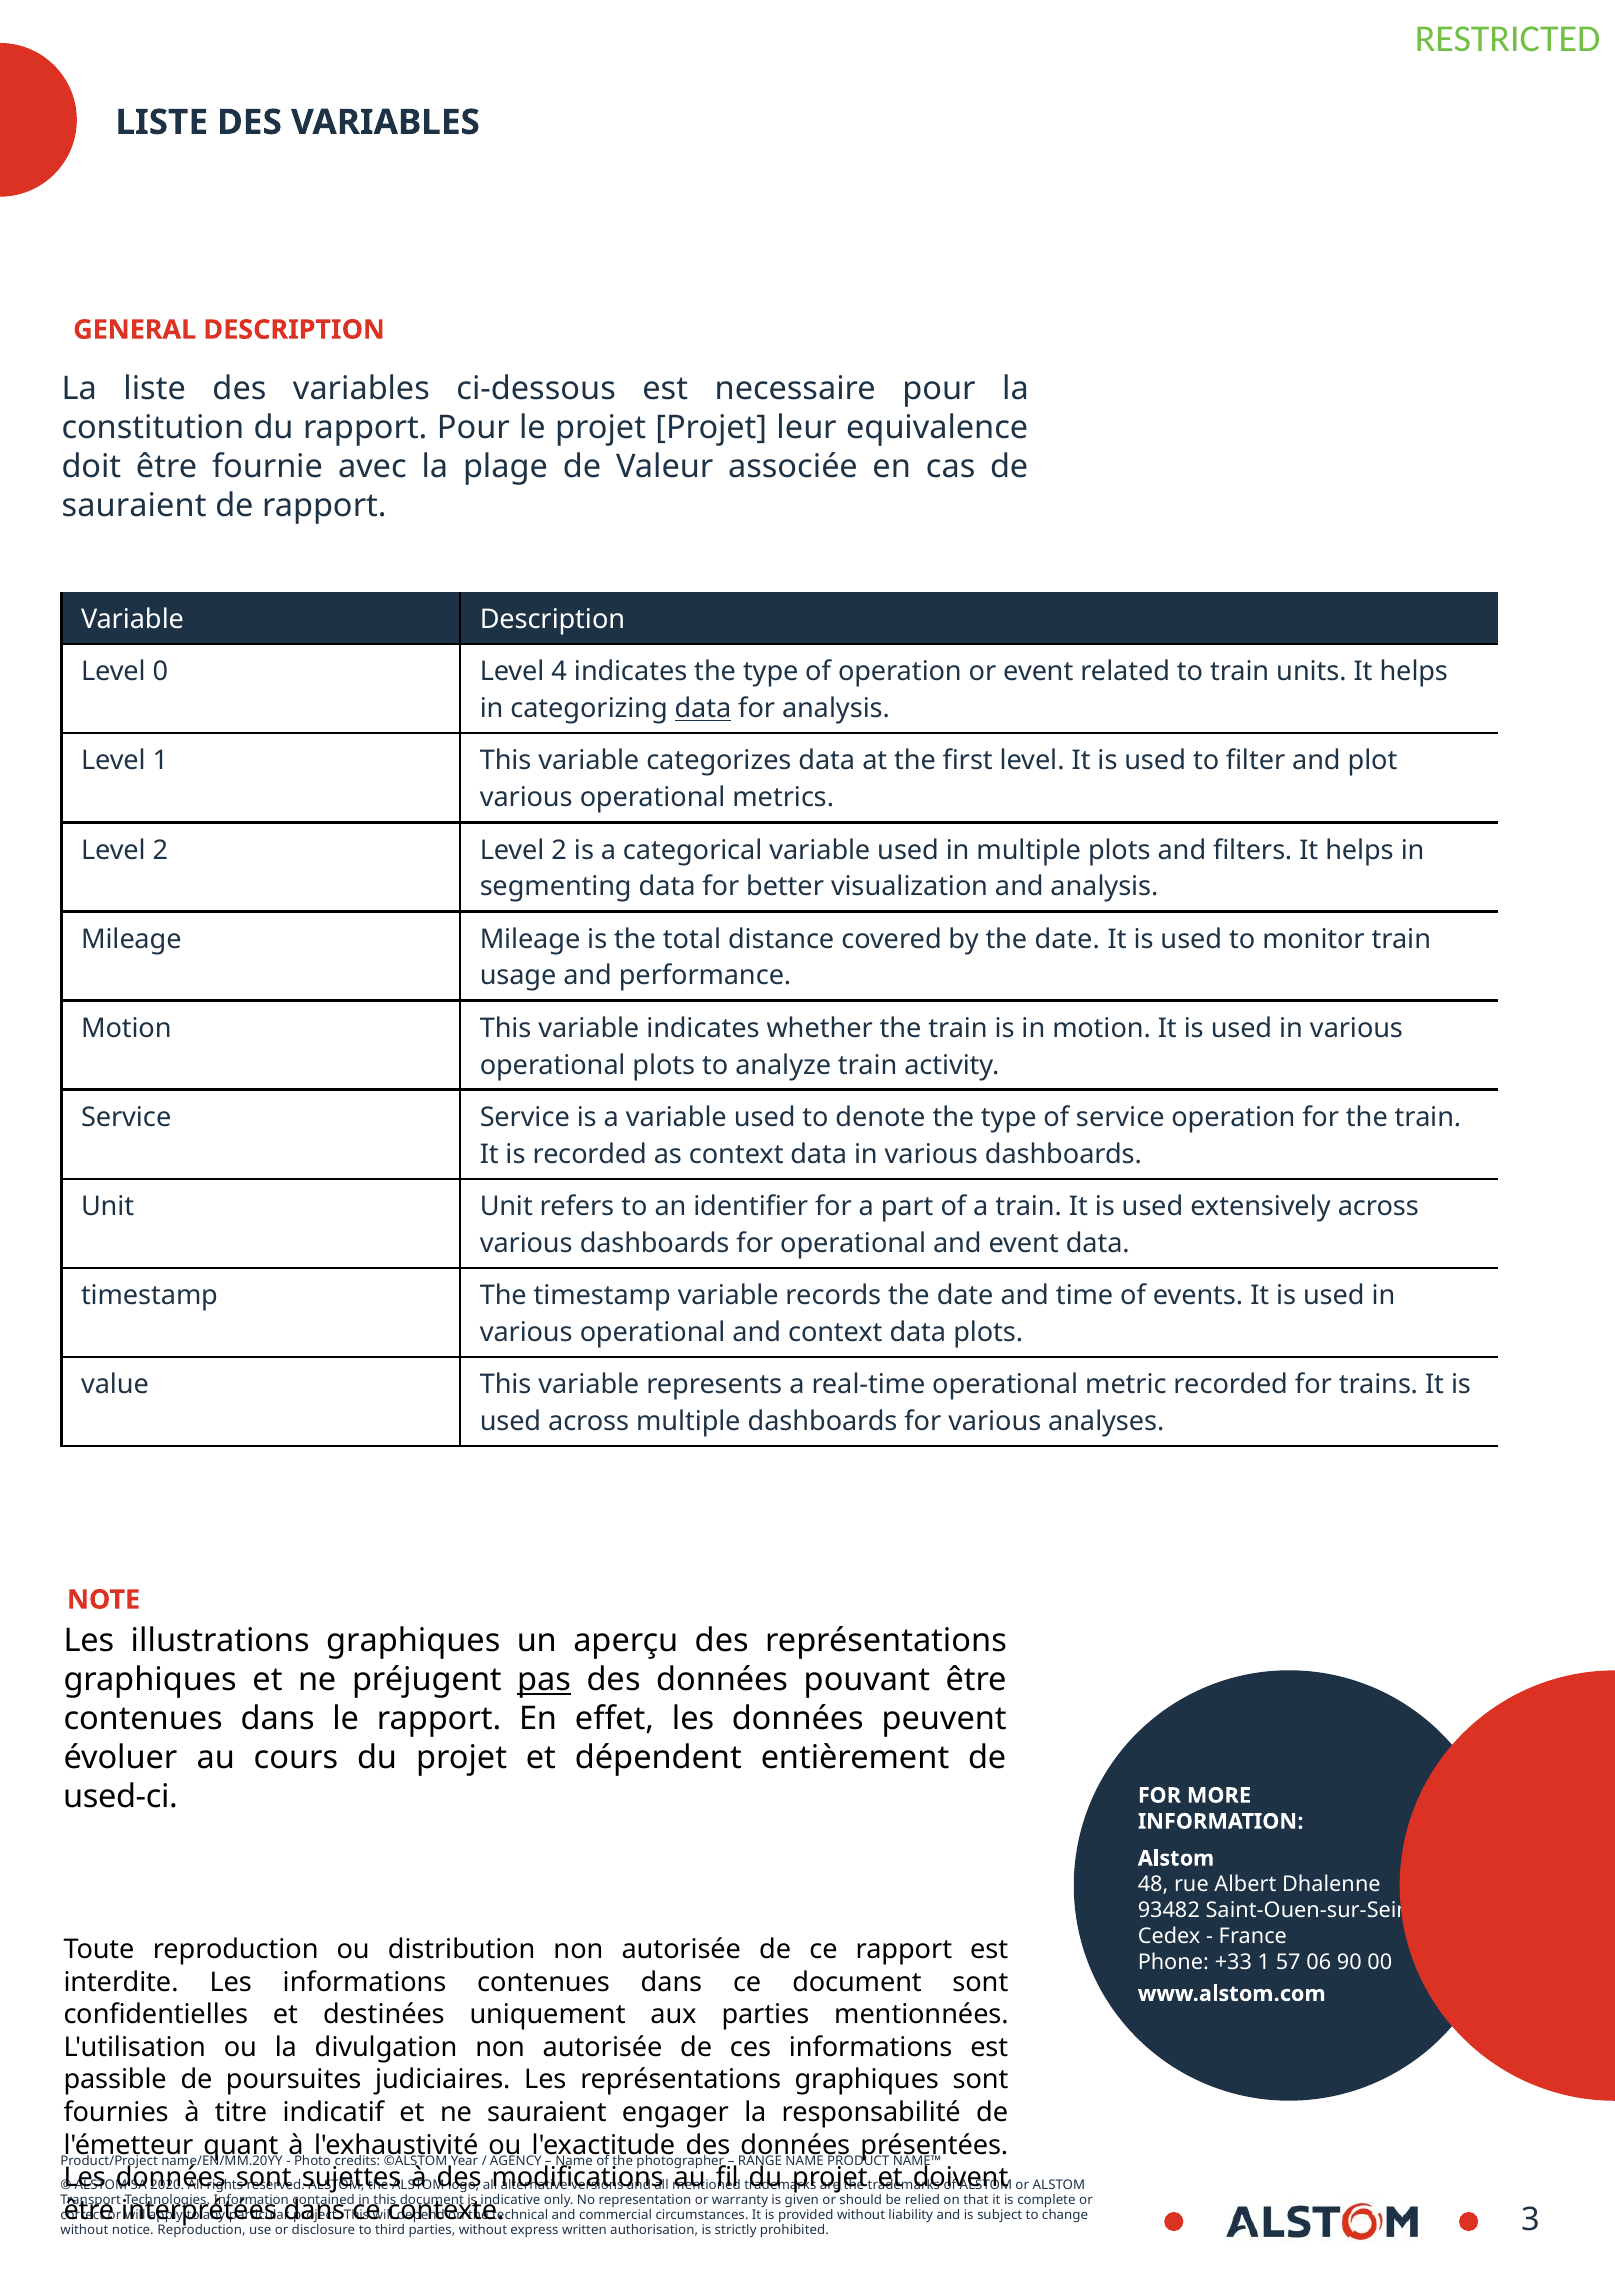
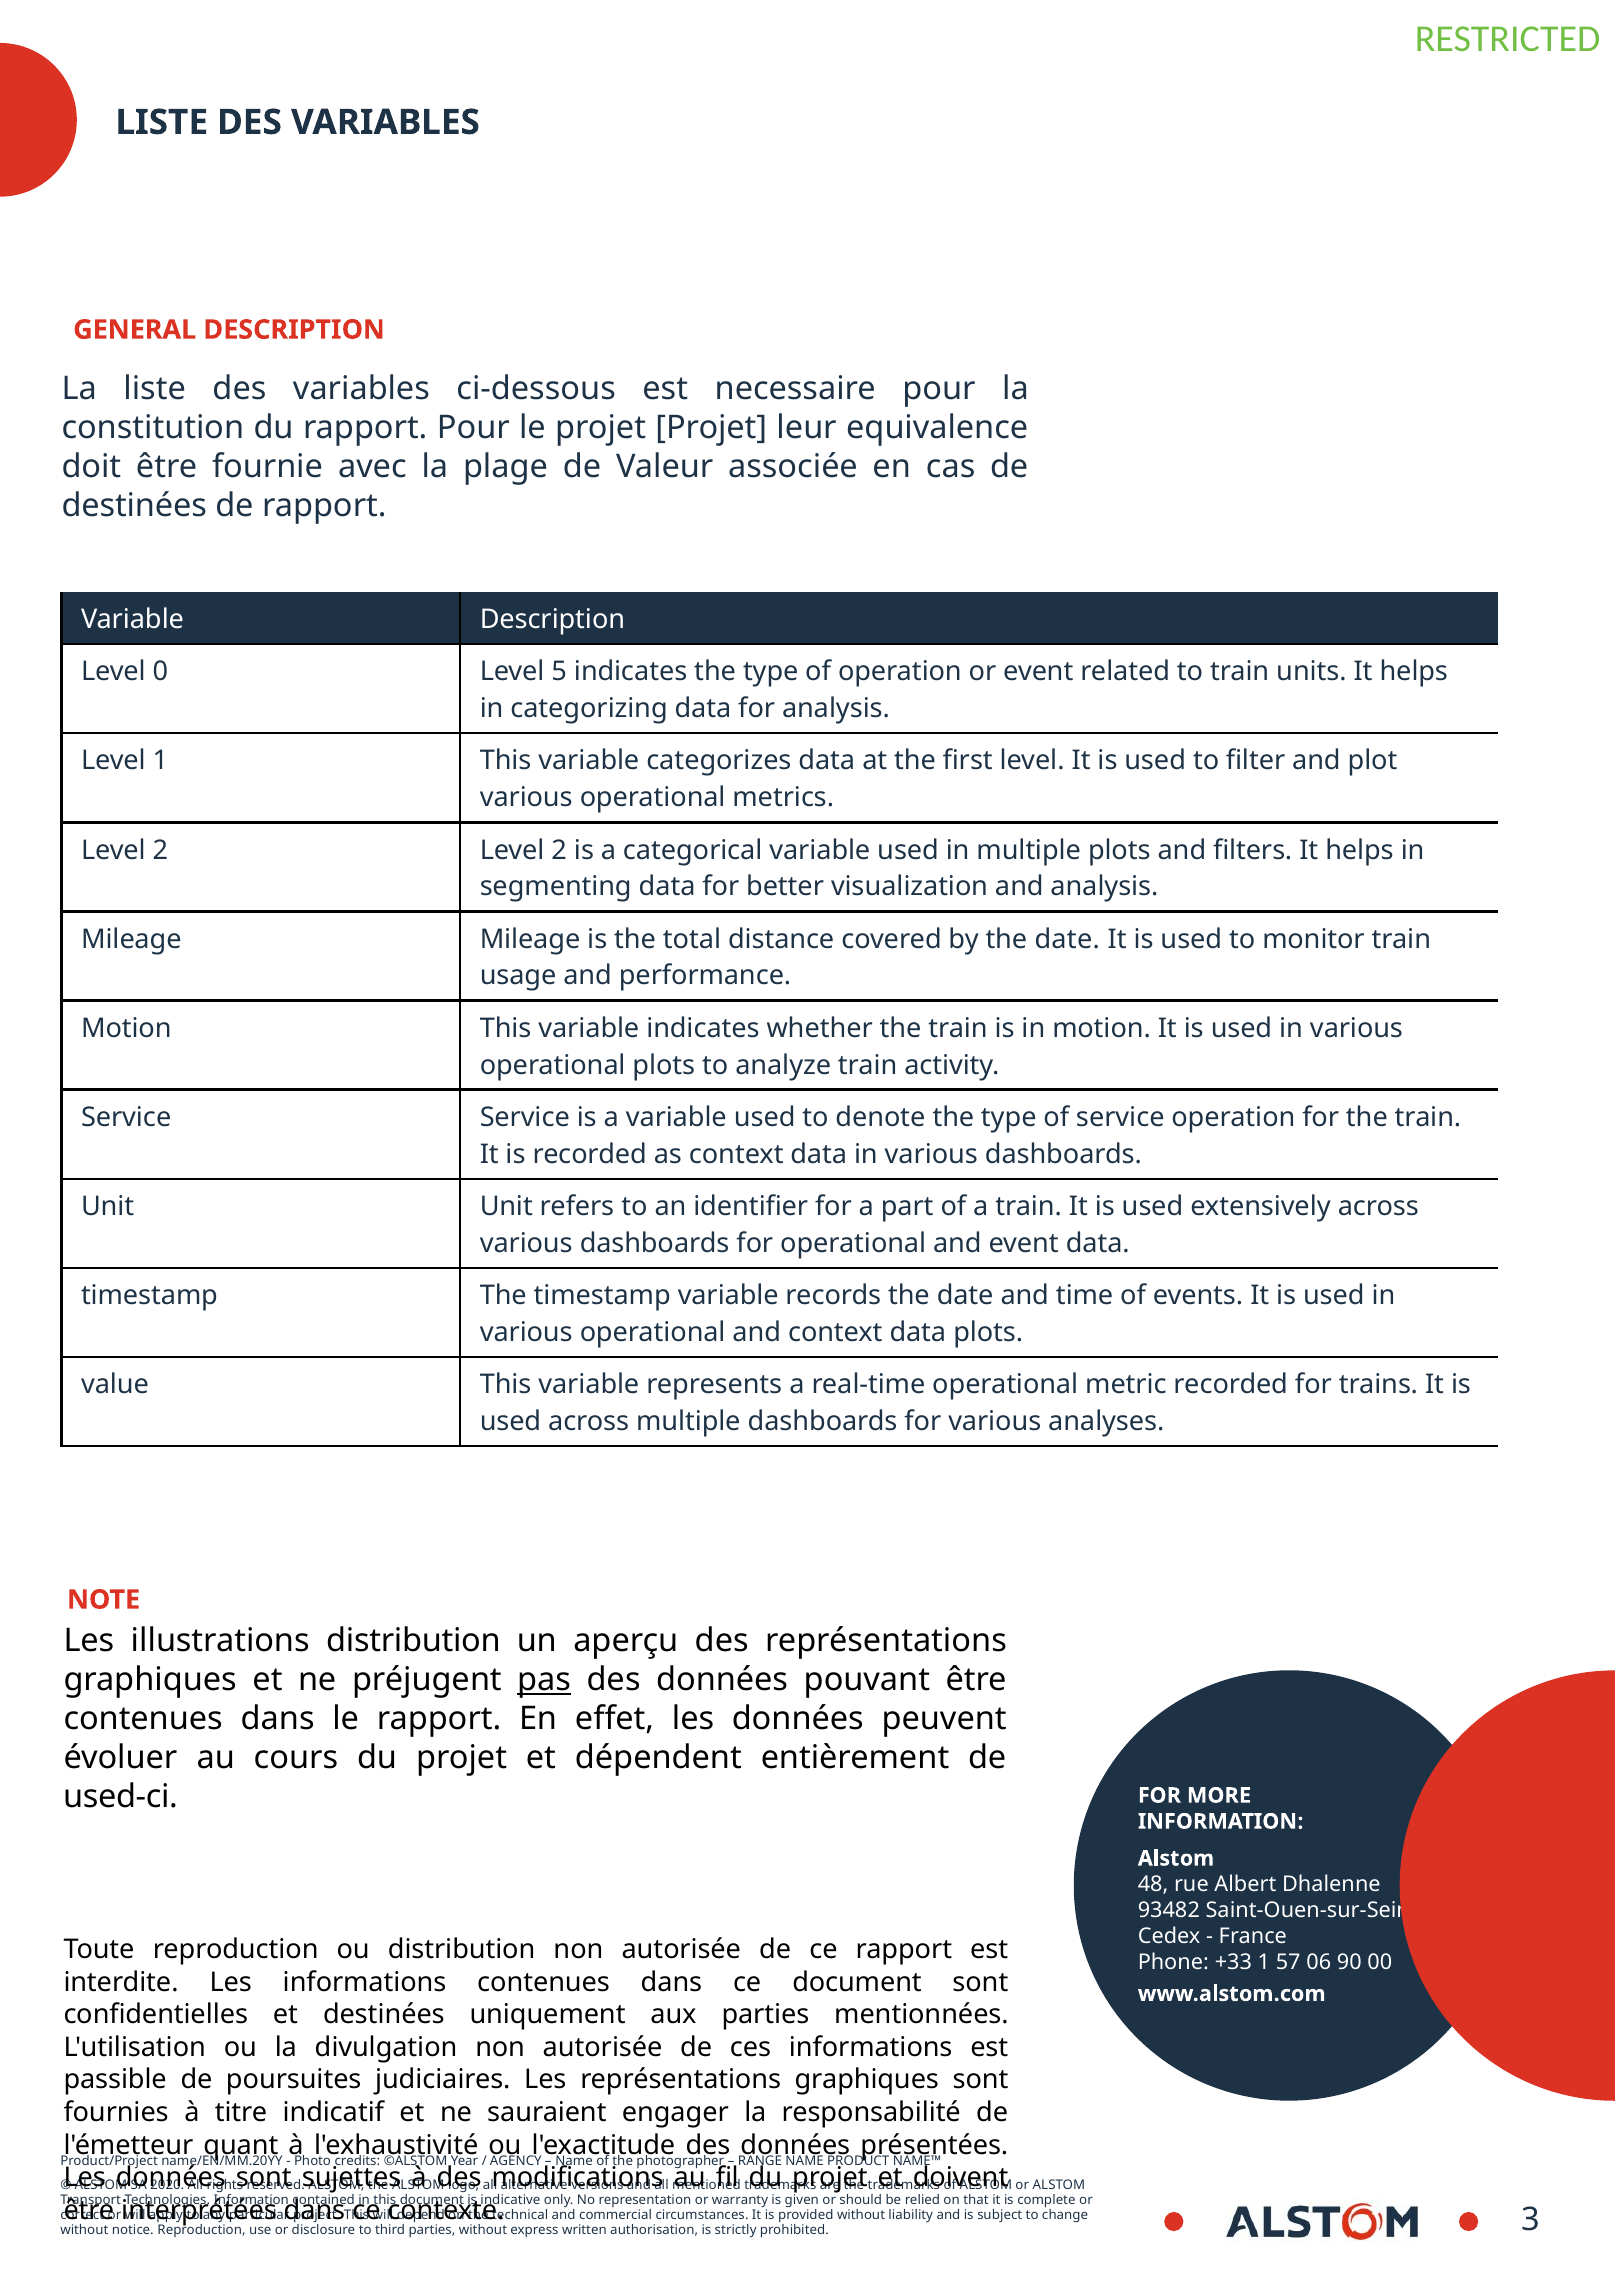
sauraient at (134, 506): sauraient -> destinées
4: 4 -> 5
data at (703, 709) underline: present -> none
illustrations graphiques: graphiques -> distribution
